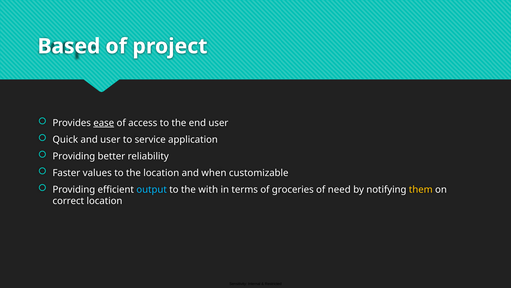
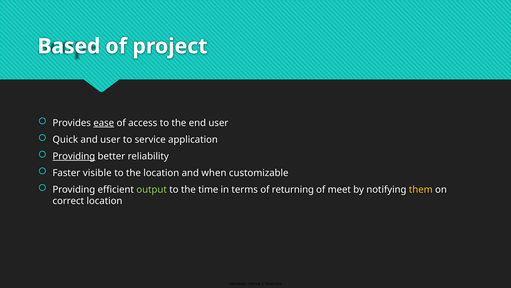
Providing at (74, 156) underline: none -> present
values: values -> visible
output colour: light blue -> light green
with: with -> time
groceries: groceries -> returning
need: need -> meet
